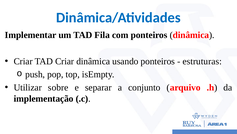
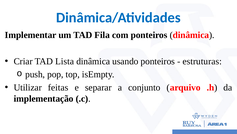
TAD Criar: Criar -> Lista
sobre: sobre -> feitas
